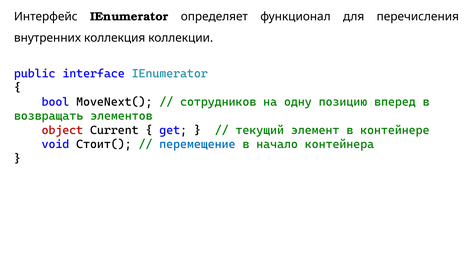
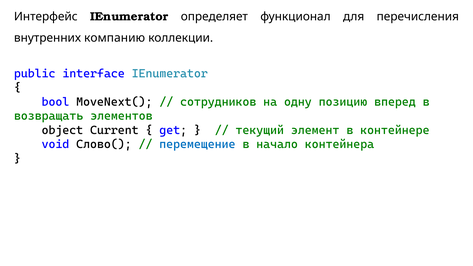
коллекция: коллекция -> компанию
object colour: red -> black
Стоит(: Стоит( -> Слово(
